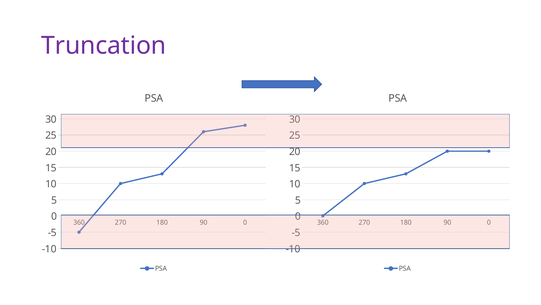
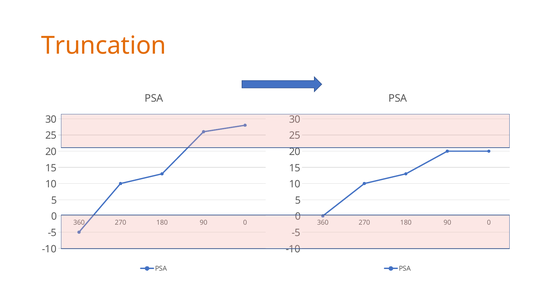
Truncation colour: purple -> orange
